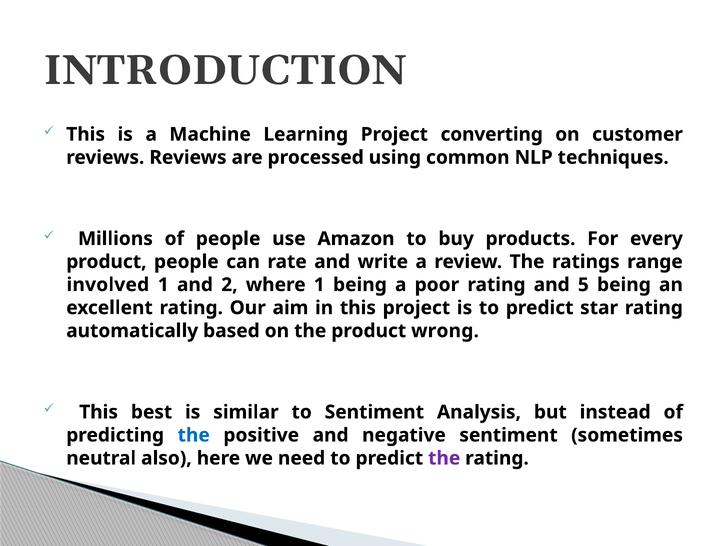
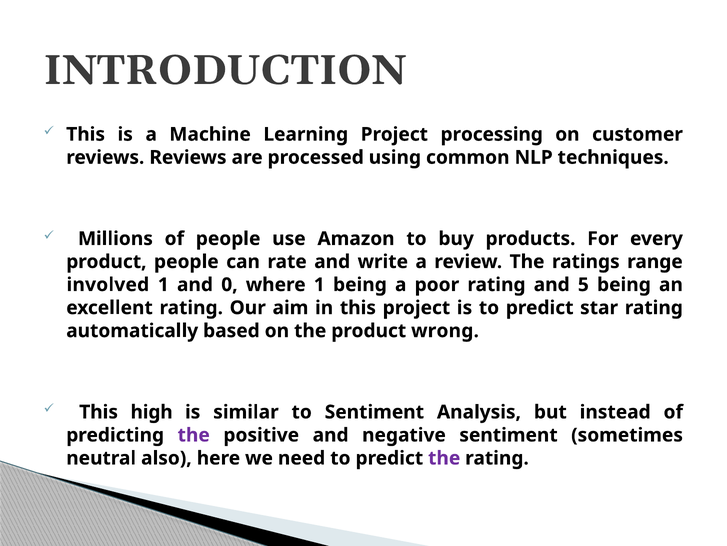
converting: converting -> processing
2: 2 -> 0
best: best -> high
the at (194, 435) colour: blue -> purple
